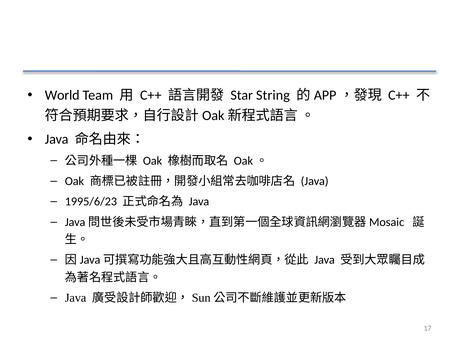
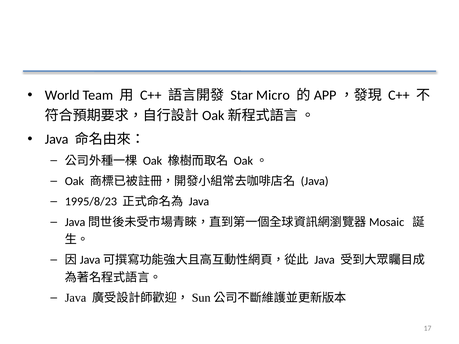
String: String -> Micro
1995/6/23: 1995/6/23 -> 1995/8/23
